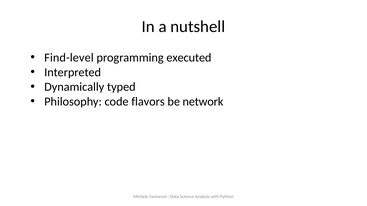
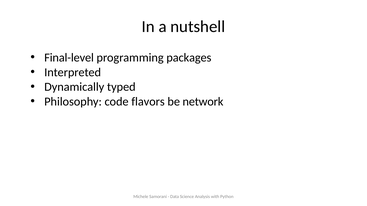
Find-level: Find-level -> Final-level
executed: executed -> packages
